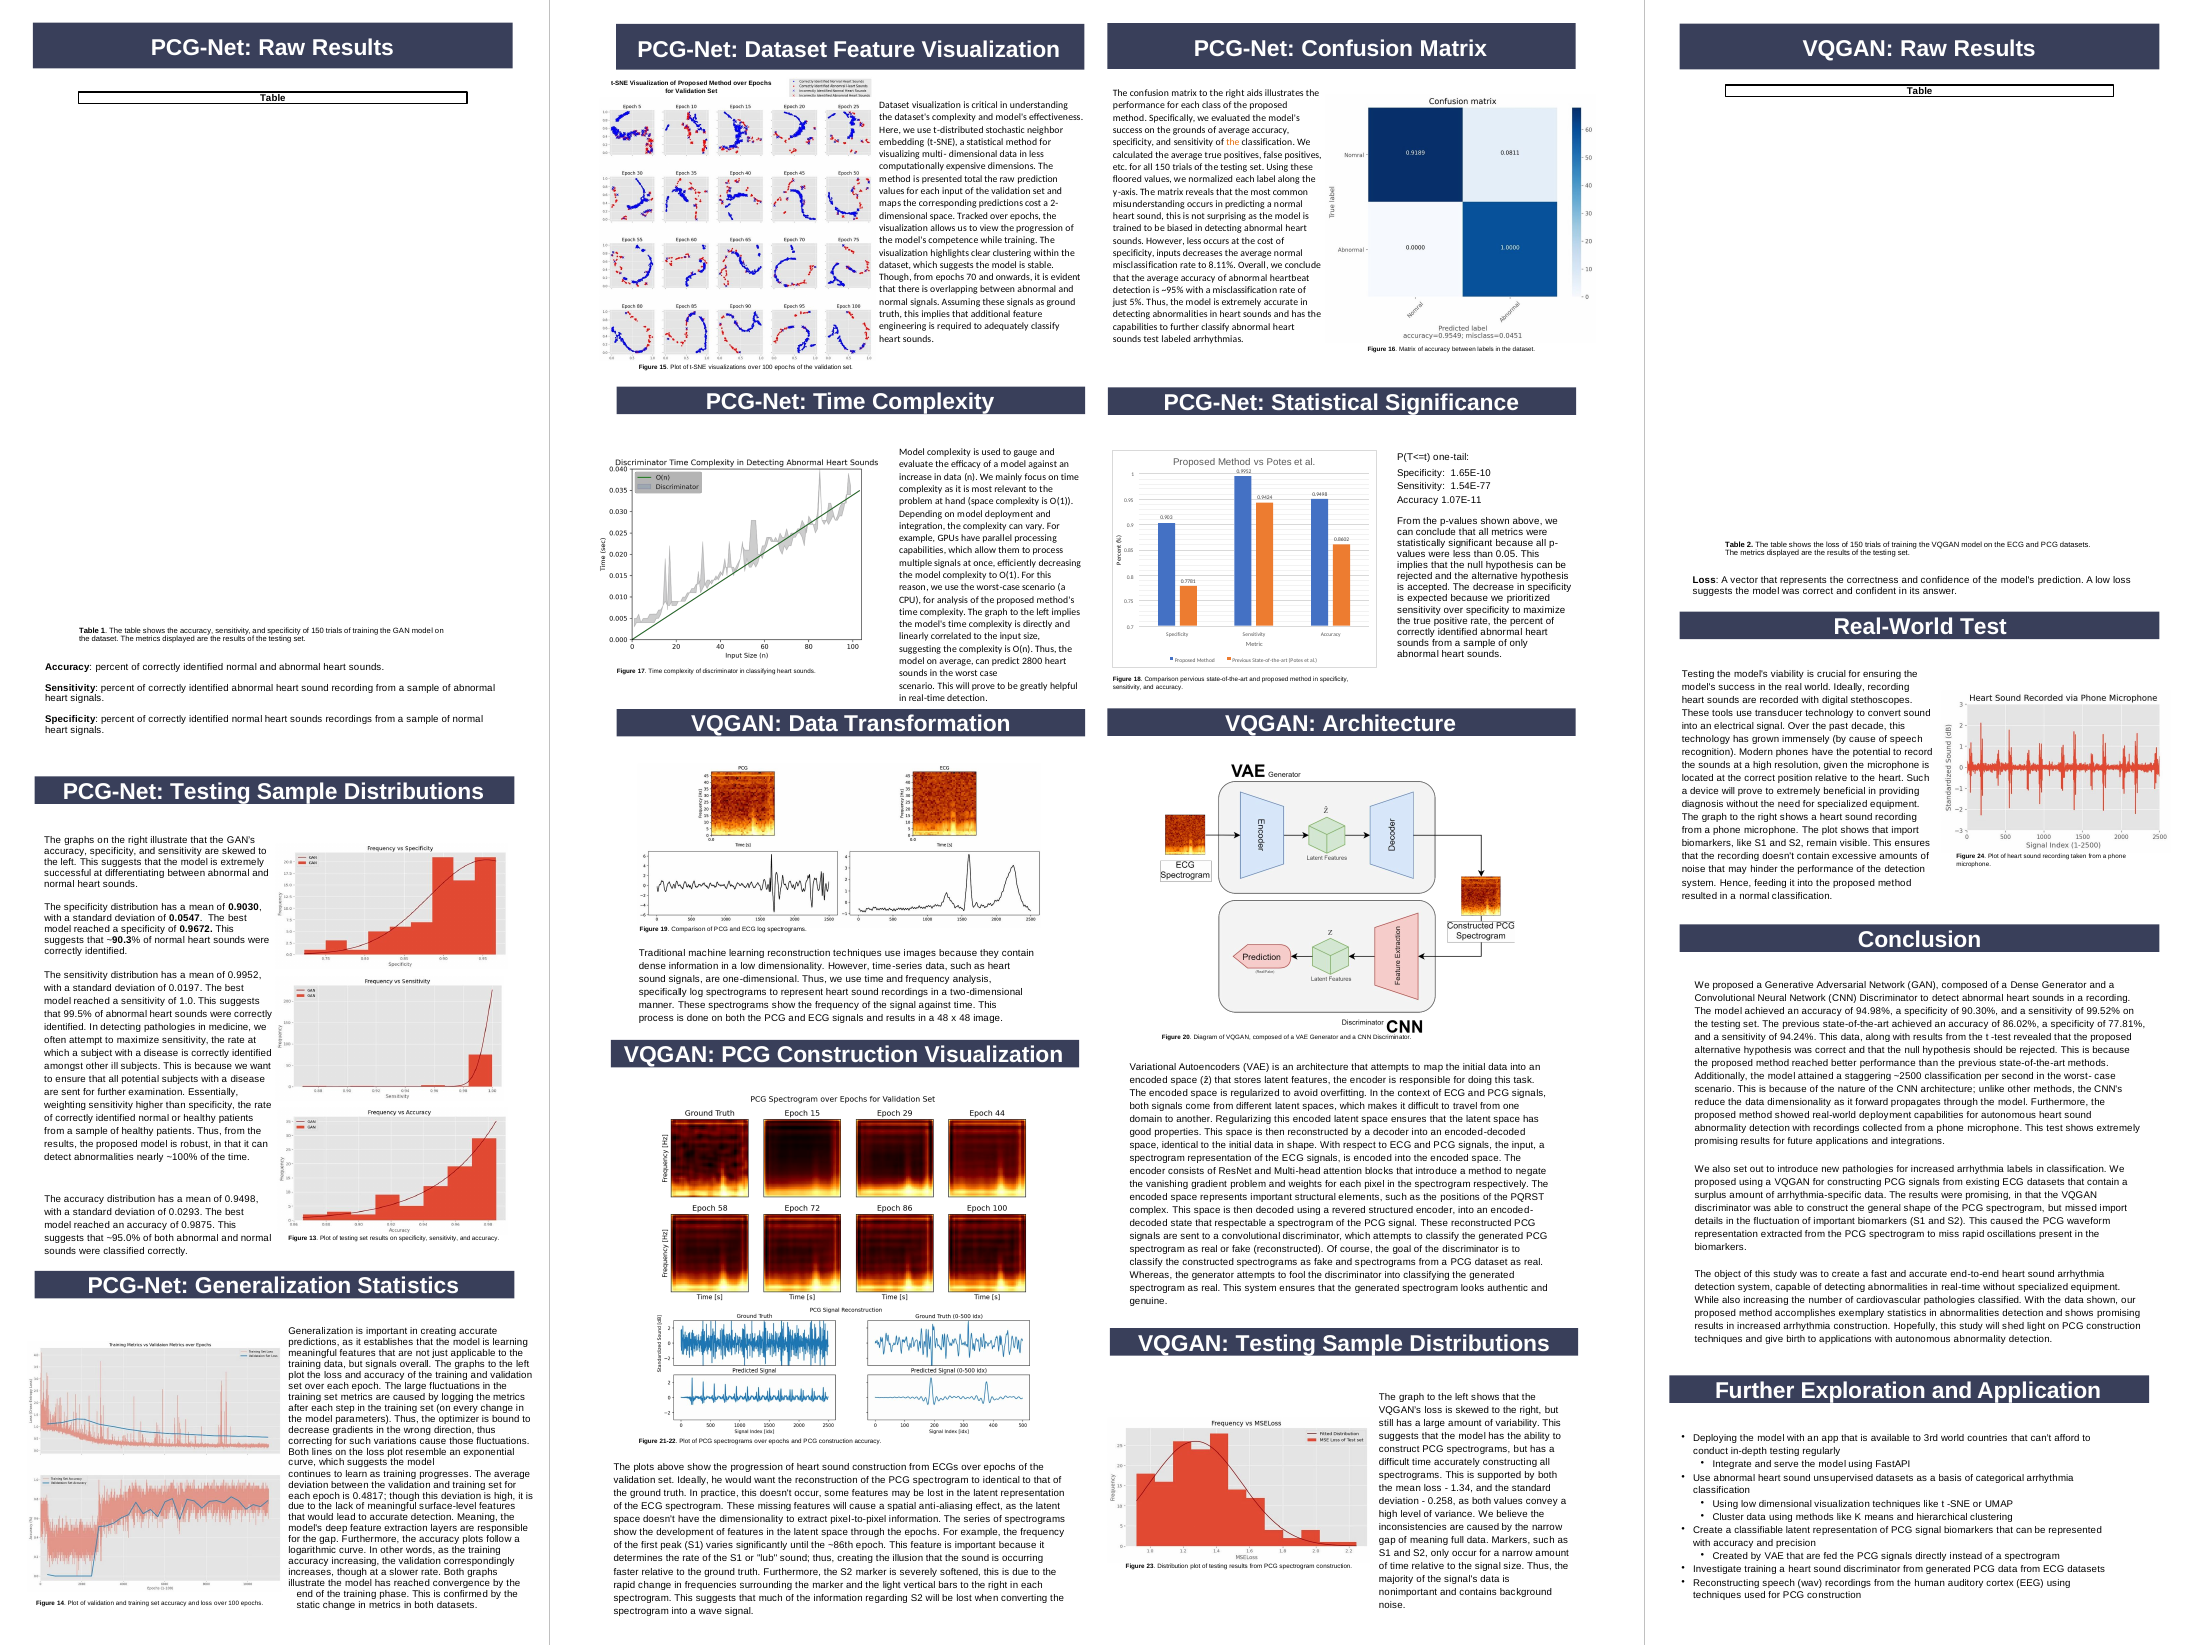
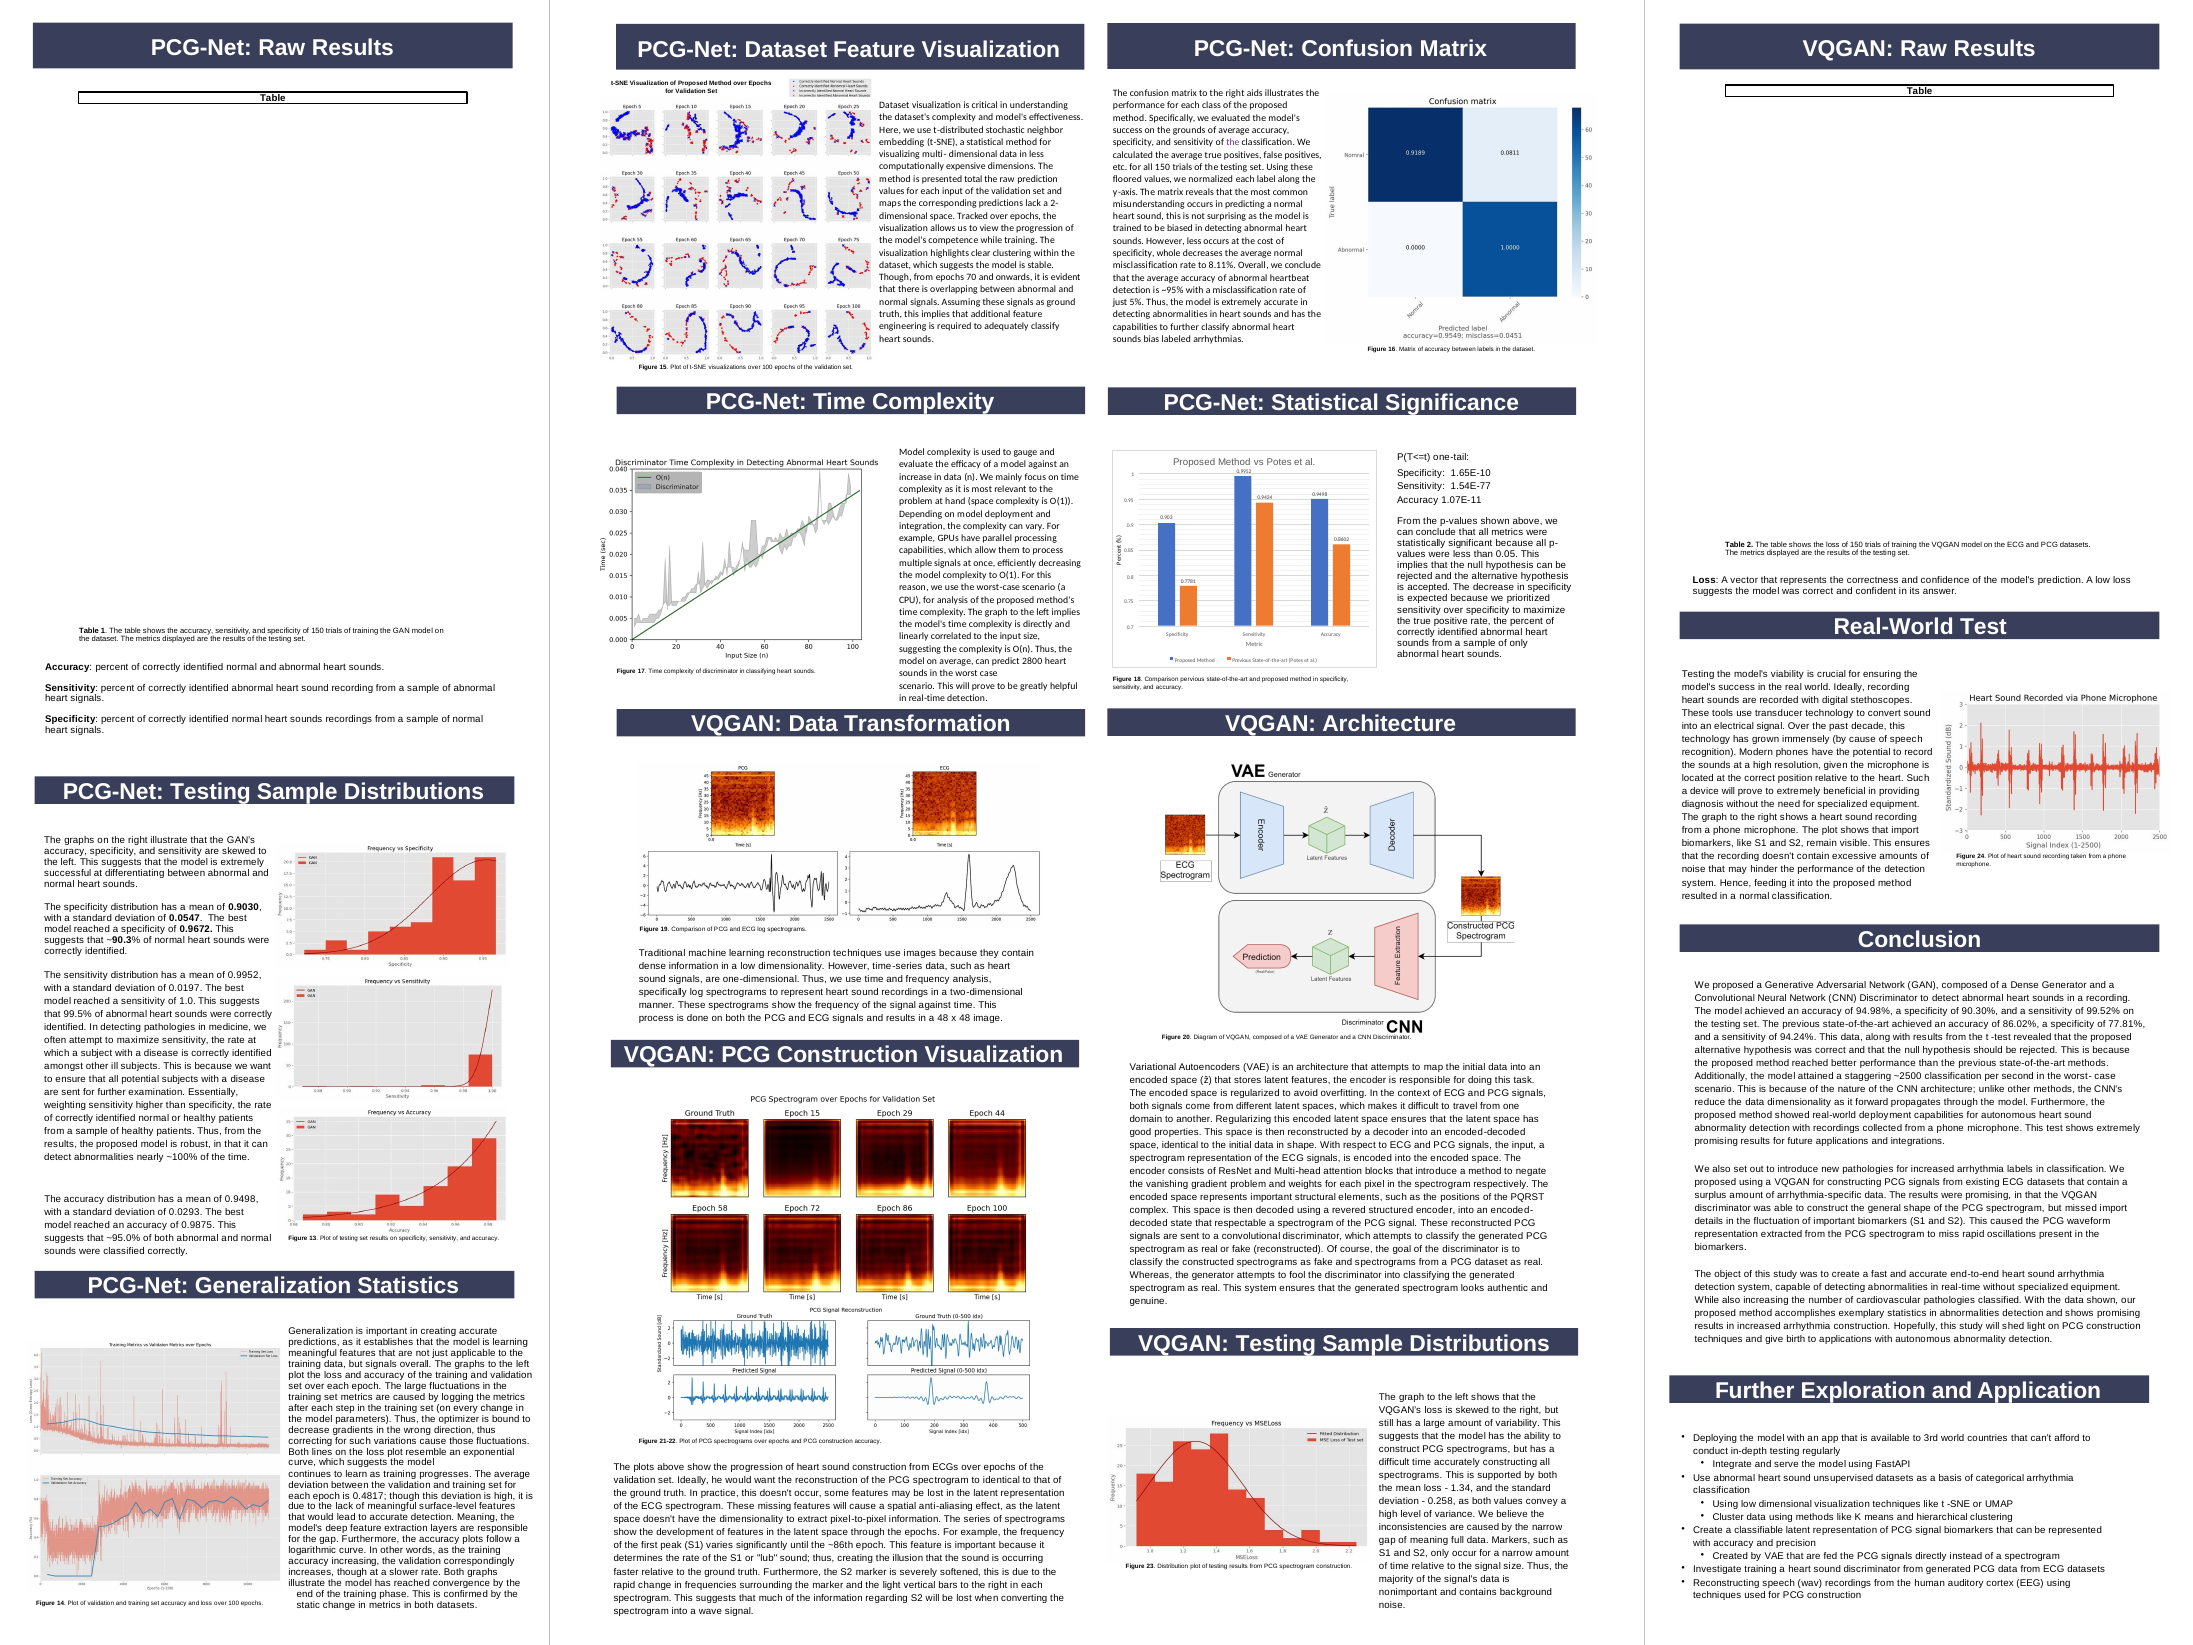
the at (1233, 143) colour: orange -> purple
predictions cost: cost -> lack
inputs: inputs -> whole
sounds test: test -> bias
